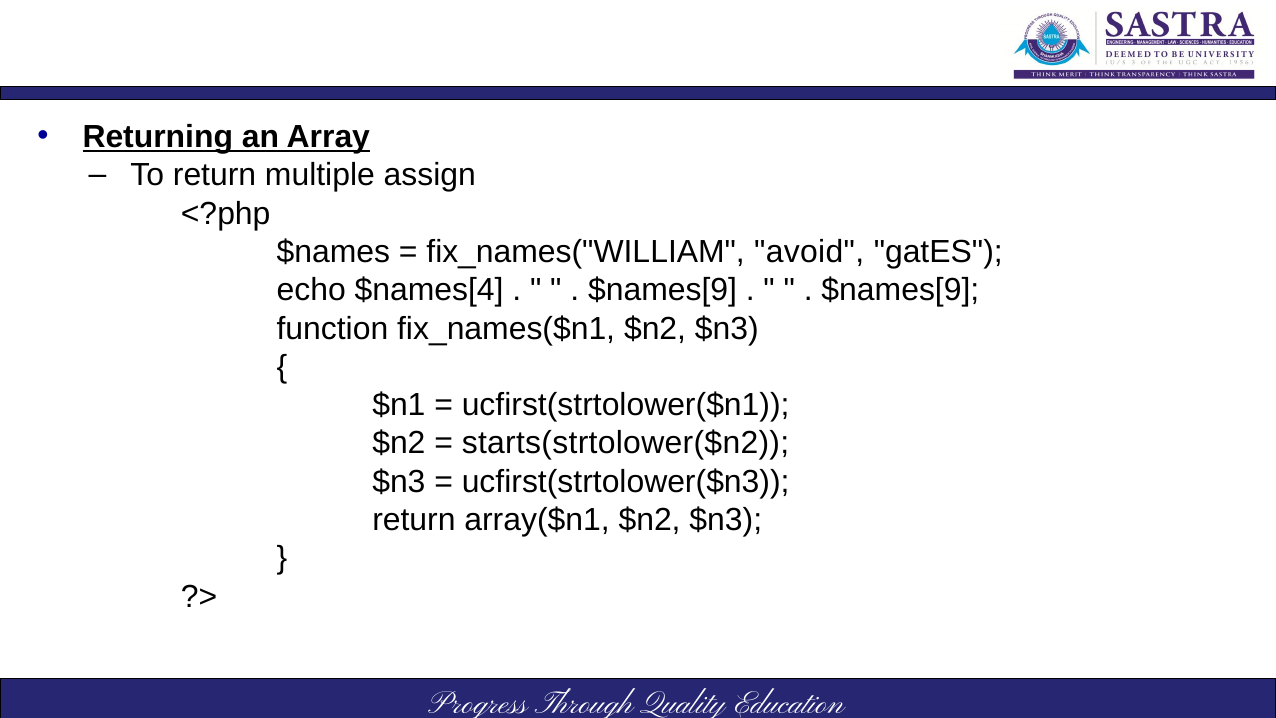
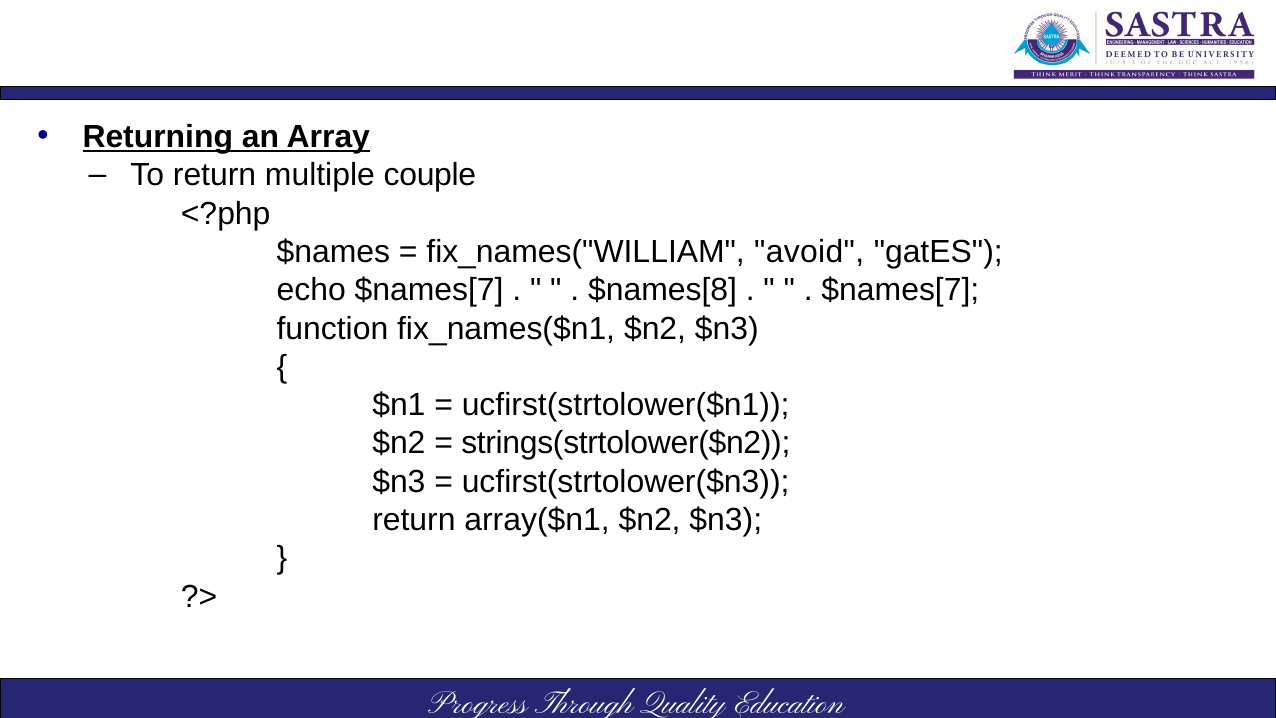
assign: assign -> couple
echo $names[4: $names[4 -> $names[7
$names[9 at (663, 290): $names[9 -> $names[8
$names[9 at (900, 290): $names[9 -> $names[7
starts(strtolower($n2: starts(strtolower($n2 -> strings(strtolower($n2
